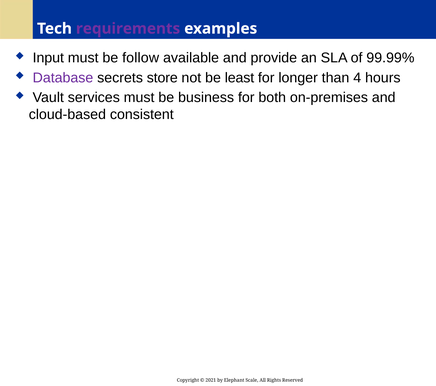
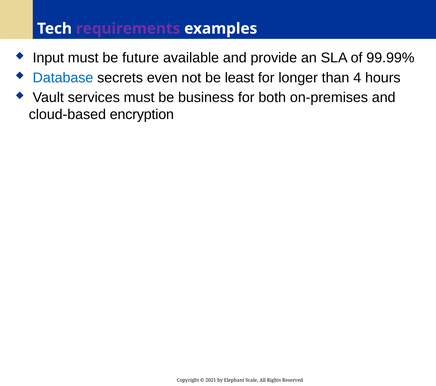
follow: follow -> future
Database colour: purple -> blue
store: store -> even
consistent: consistent -> encryption
